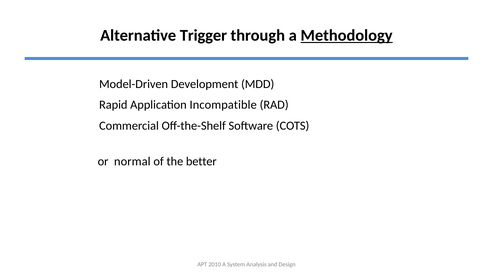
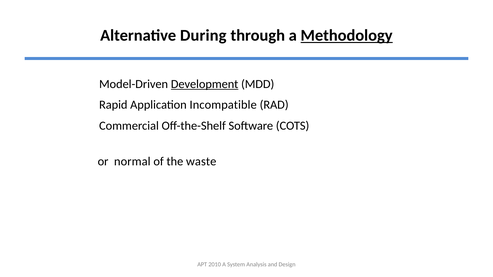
Trigger: Trigger -> During
Development underline: none -> present
better: better -> waste
